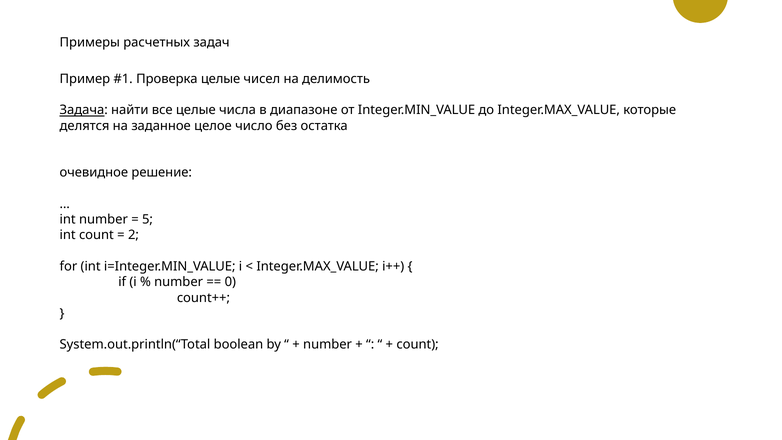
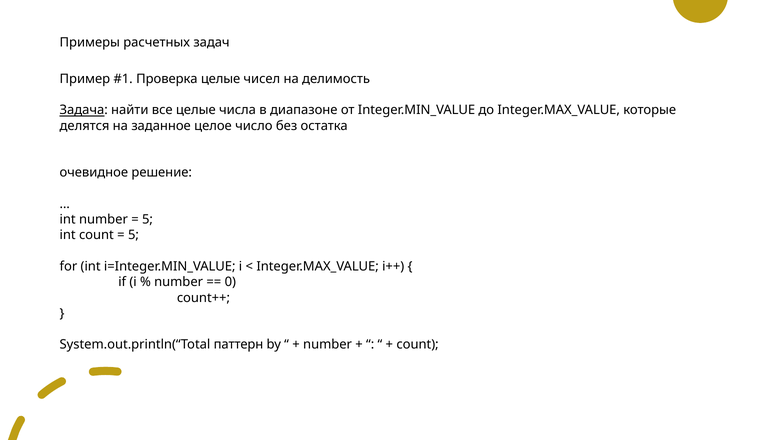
2 at (134, 235): 2 -> 5
boolean: boolean -> паттерн
